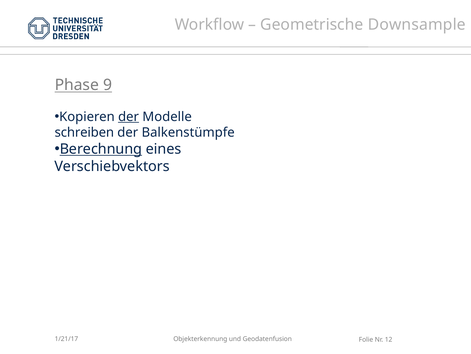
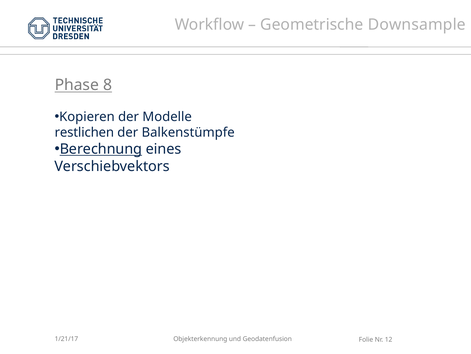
9: 9 -> 8
der at (129, 117) underline: present -> none
schreiben: schreiben -> restlichen
